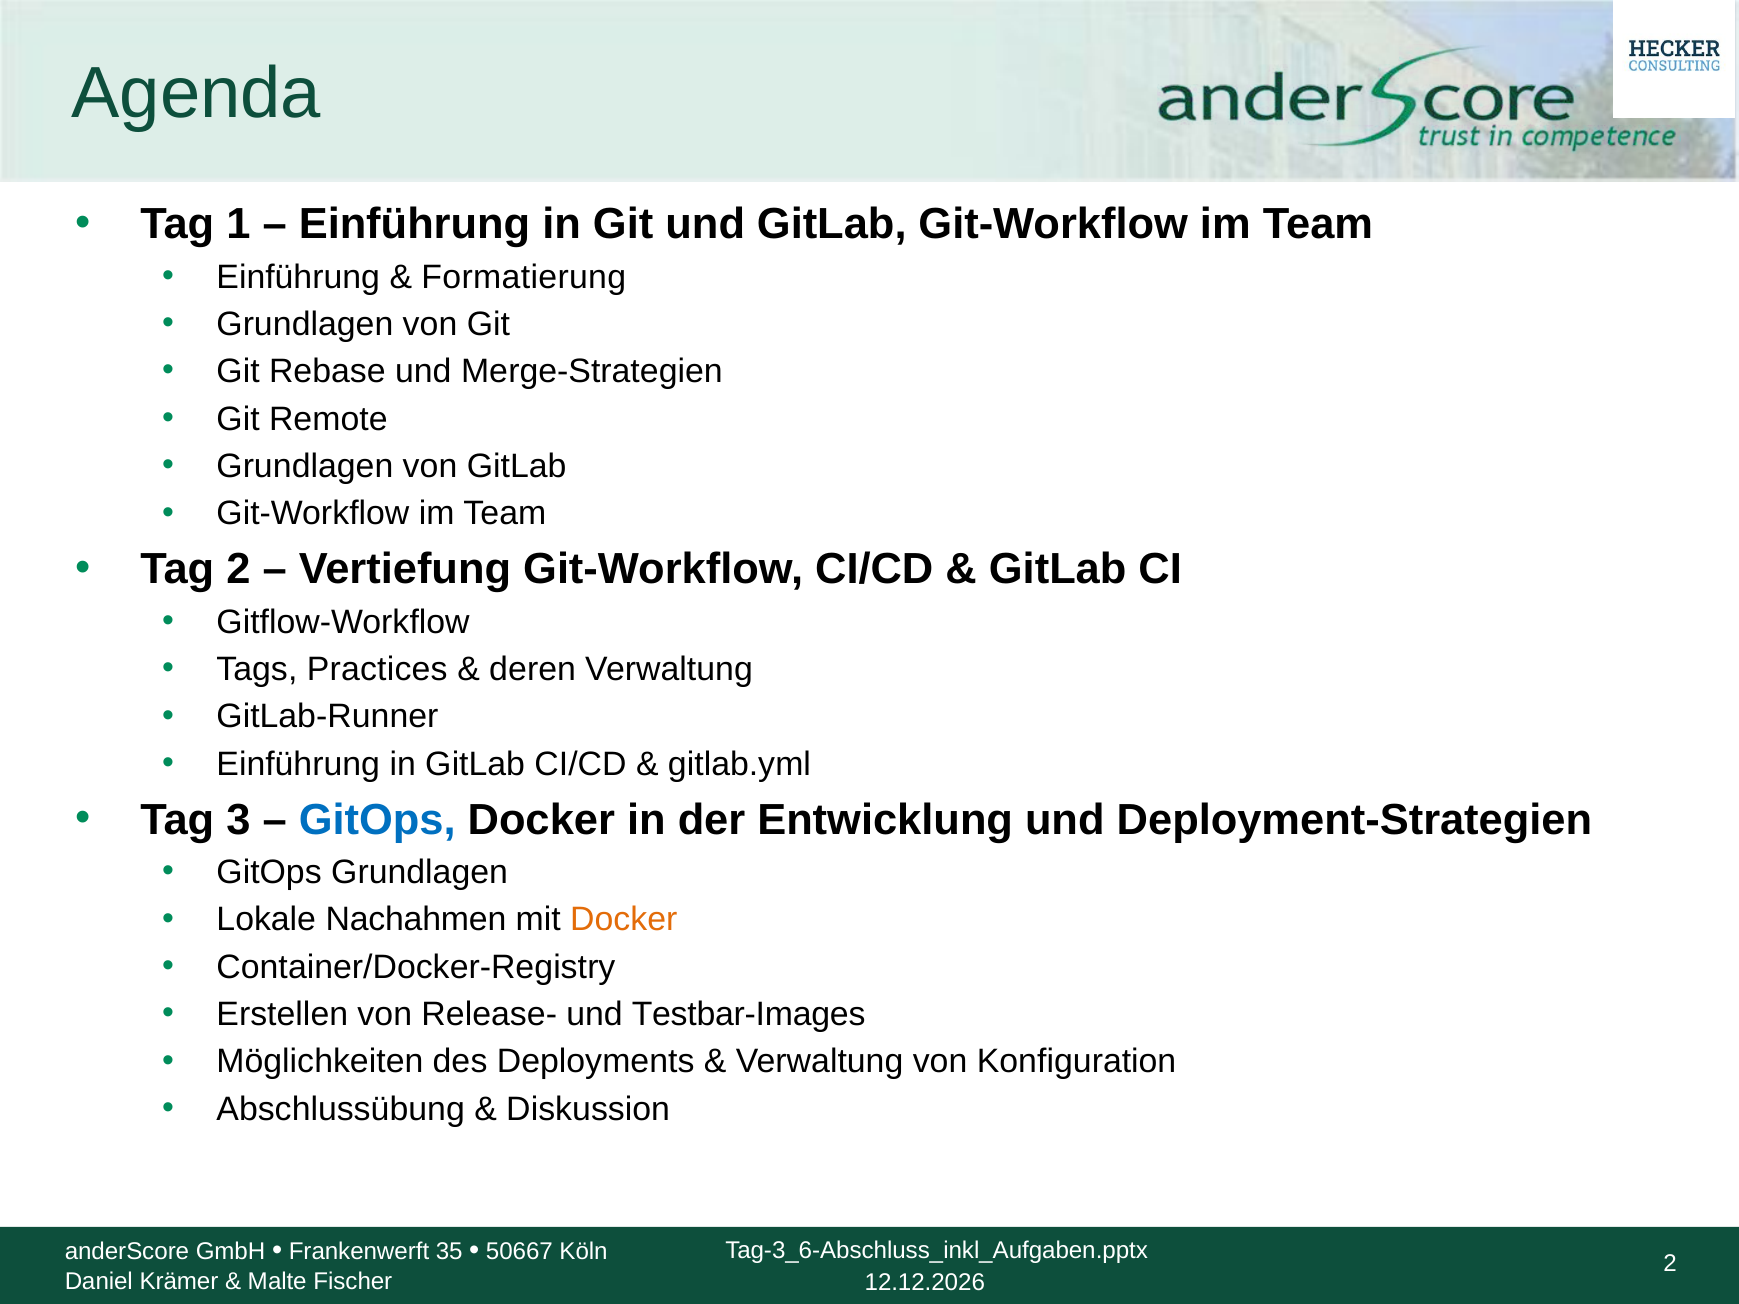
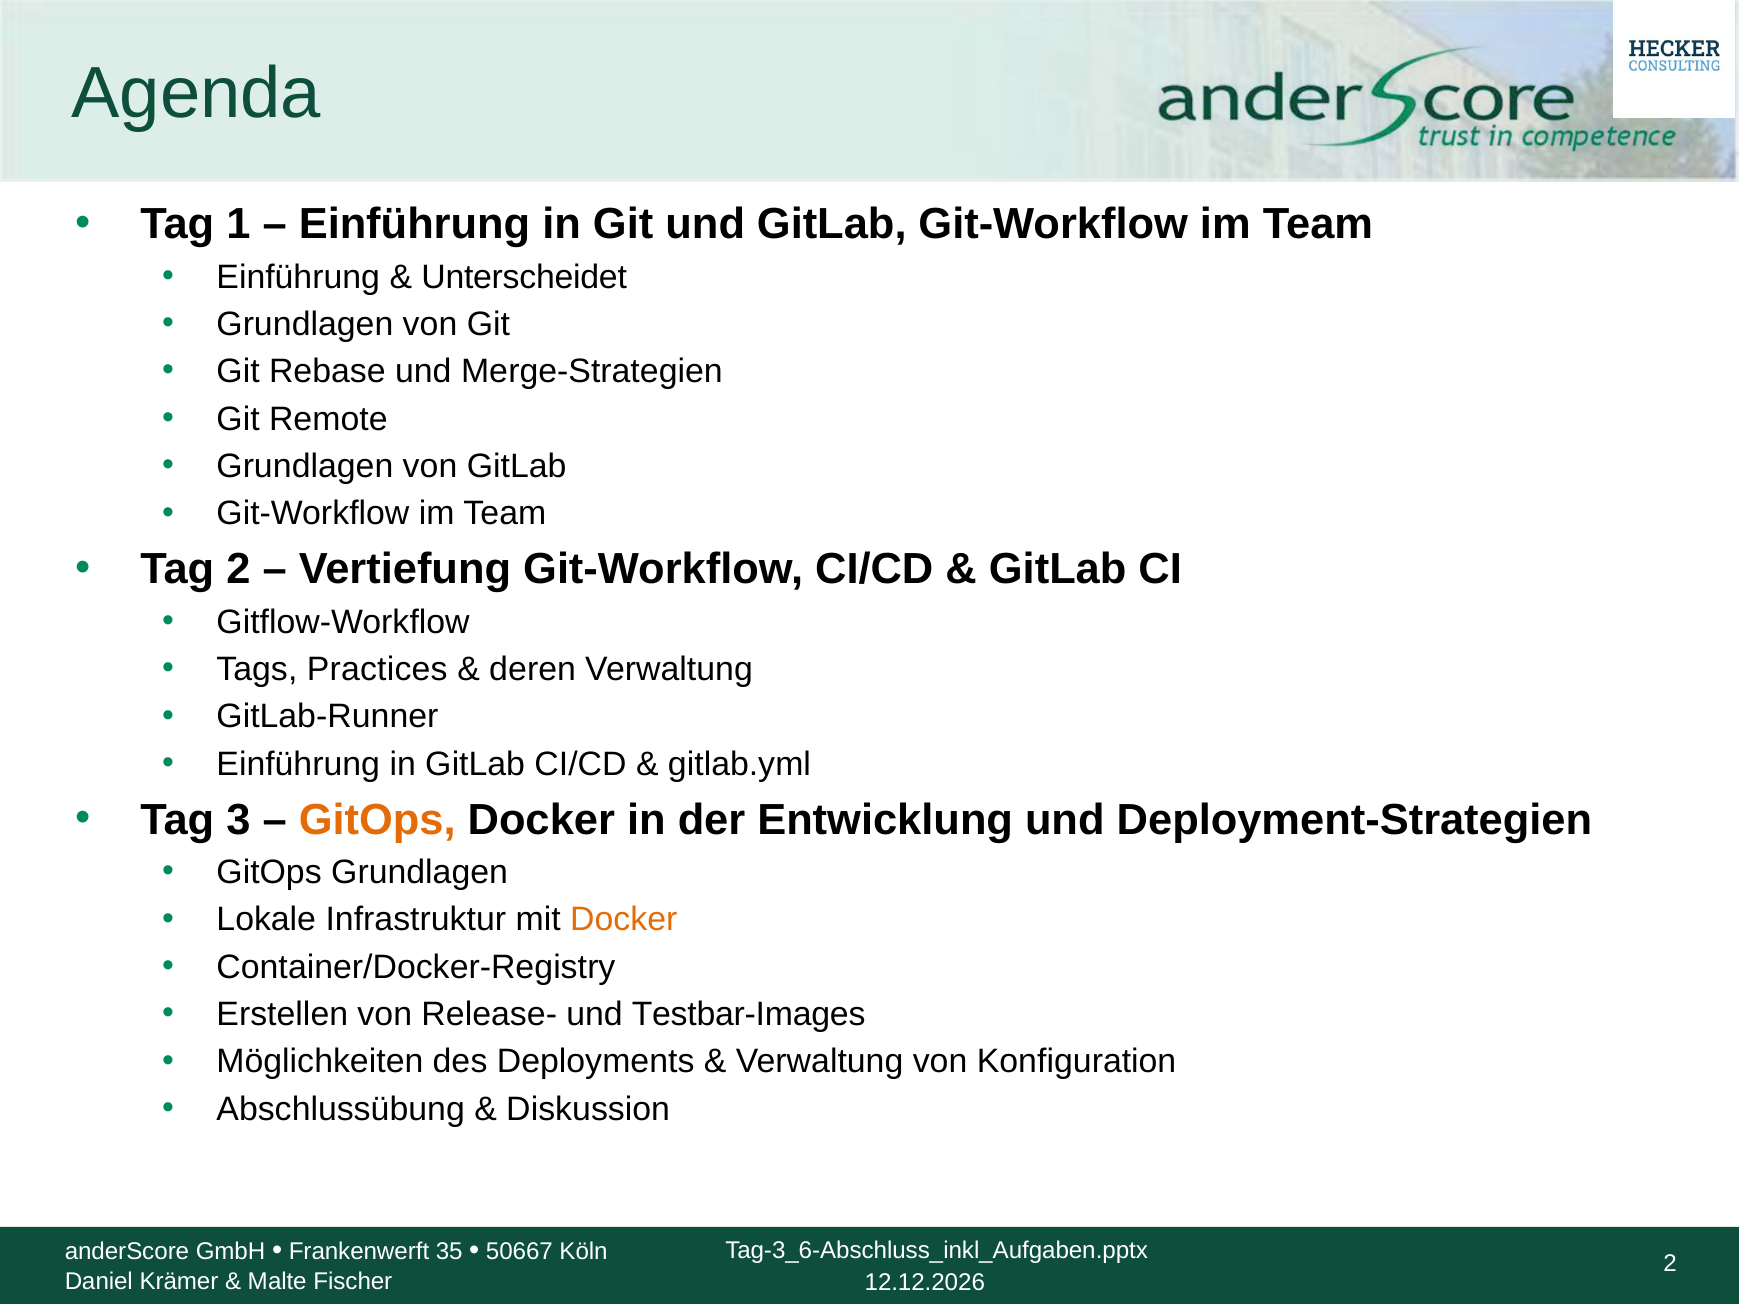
Formatierung: Formatierung -> Unterscheidet
GitOps at (377, 820) colour: blue -> orange
Nachahmen: Nachahmen -> Infrastruktur
